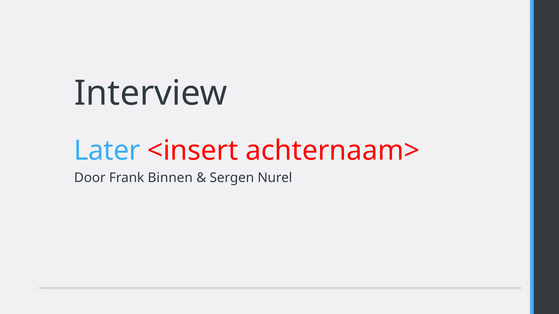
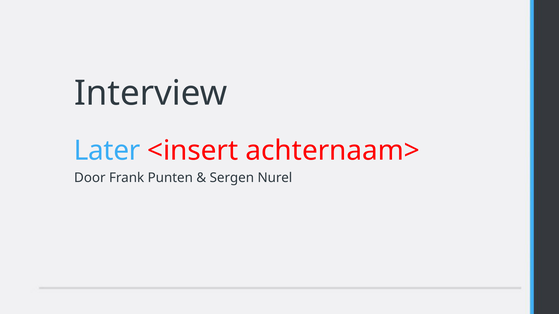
Binnen: Binnen -> Punten
